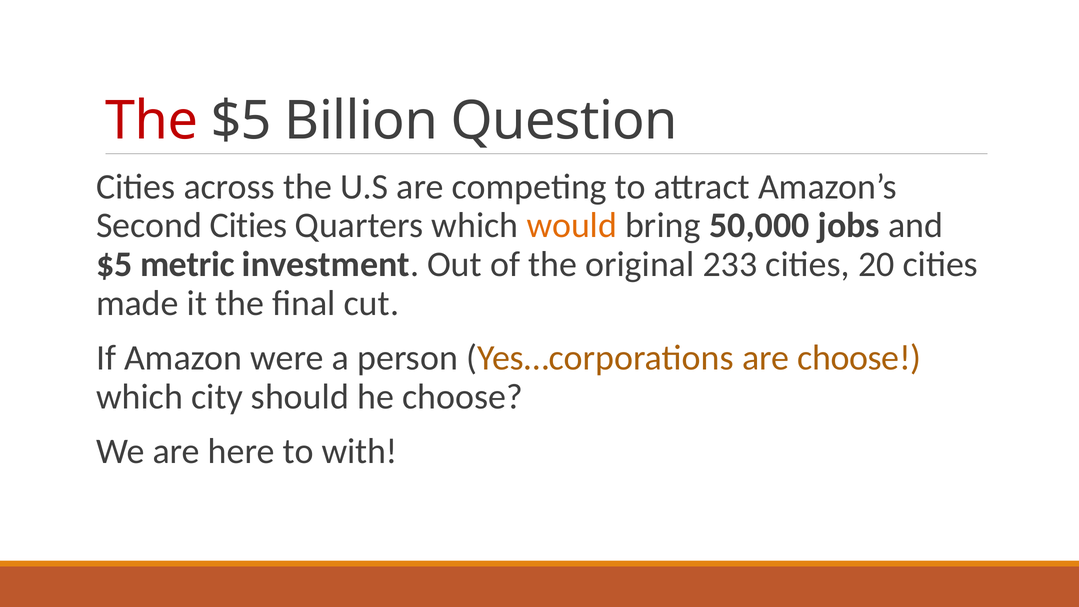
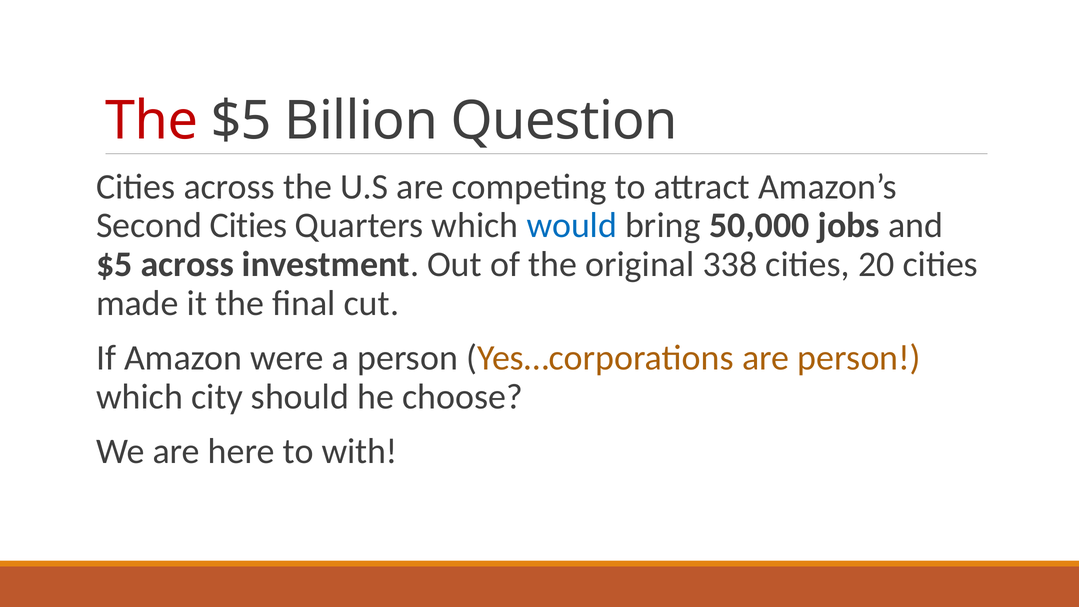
would colour: orange -> blue
$5 metric: metric -> across
233: 233 -> 338
are choose: choose -> person
